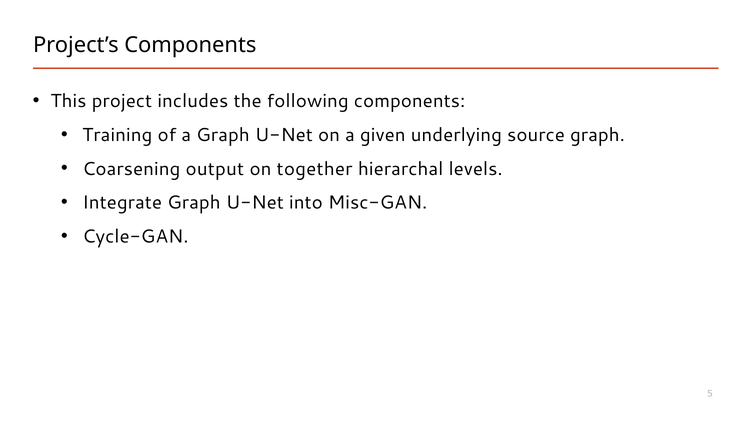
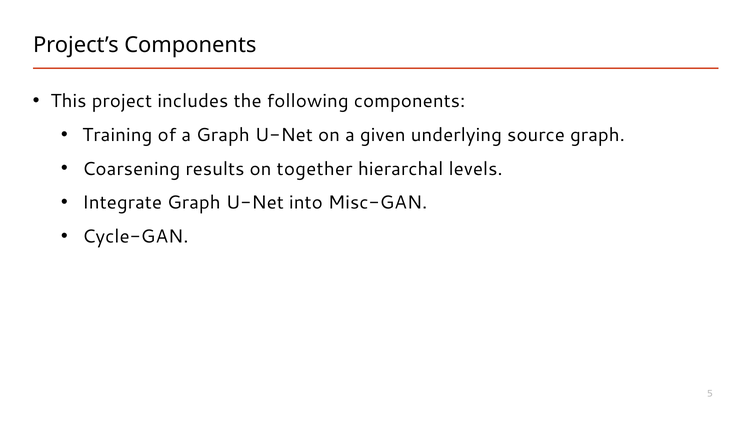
output: output -> results
